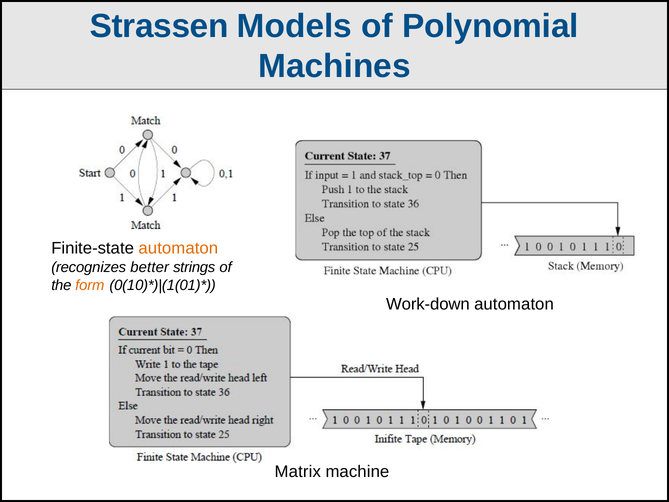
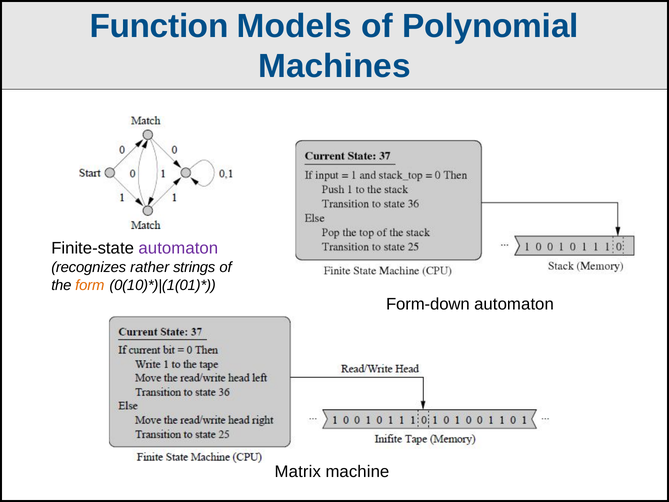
Strassen: Strassen -> Function
automaton at (178, 248) colour: orange -> purple
better: better -> rather
Work-down: Work-down -> Form-down
